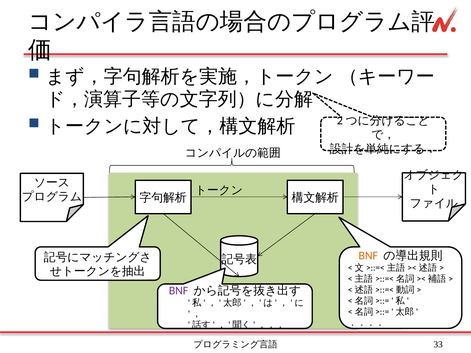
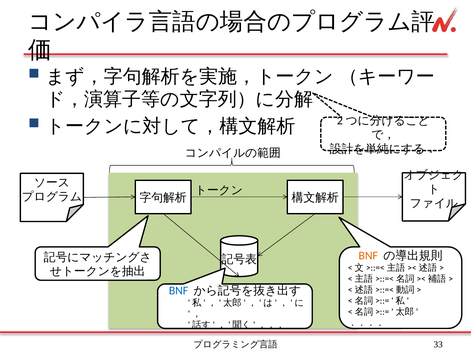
BNF at (179, 291) colour: purple -> blue
